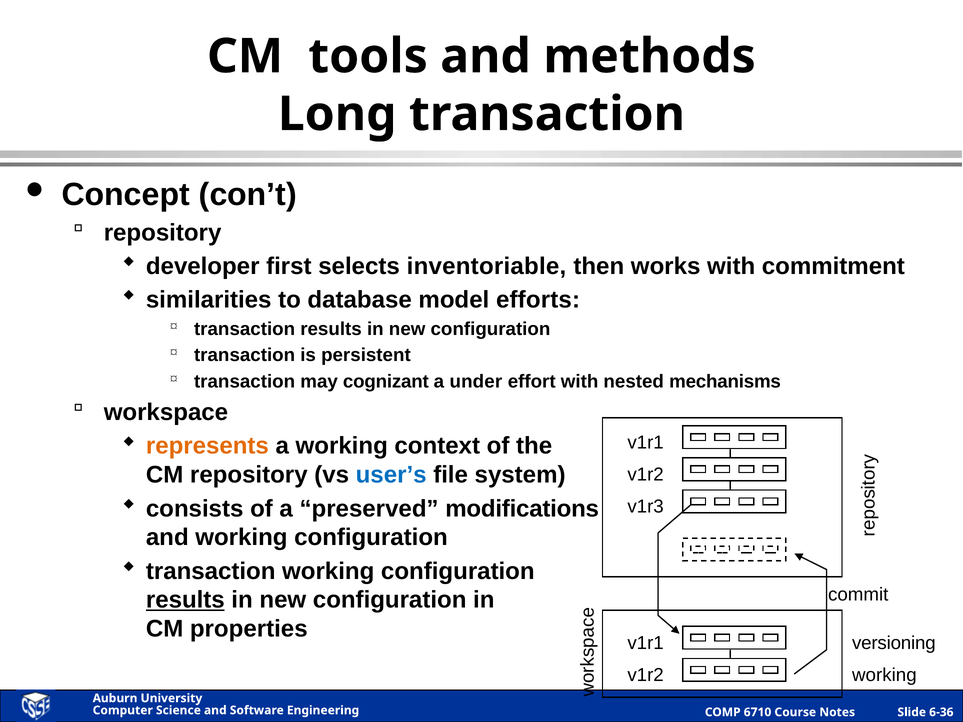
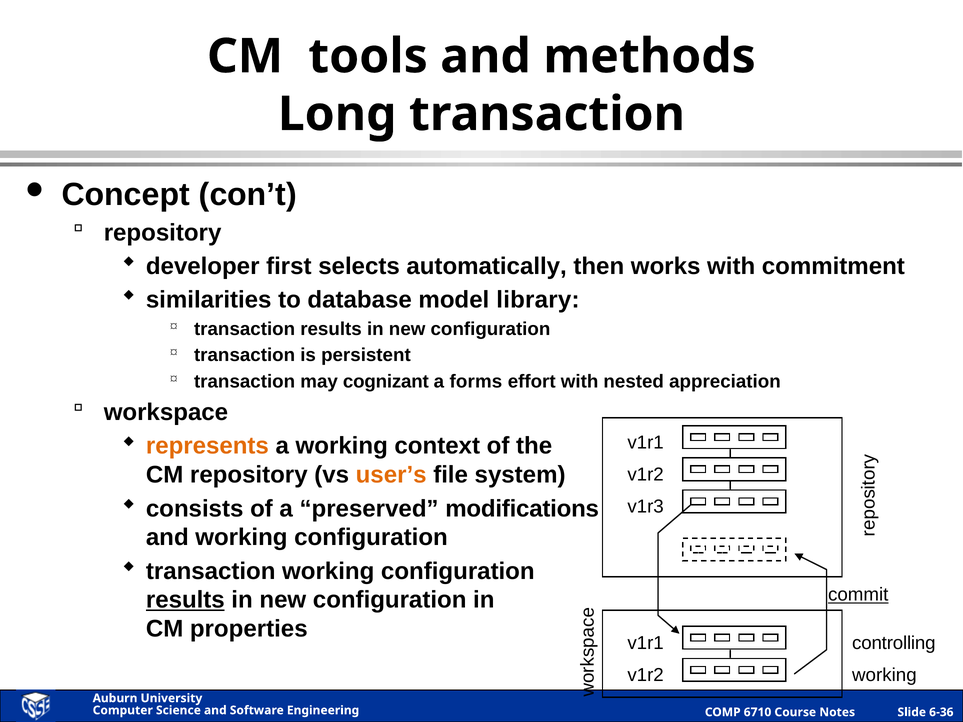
inventoriable: inventoriable -> automatically
efforts: efforts -> library
under: under -> forms
mechanisms: mechanisms -> appreciation
user’s colour: blue -> orange
commit underline: none -> present
versioning: versioning -> controlling
